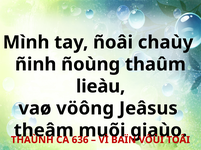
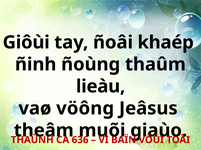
Mình: Mình -> Giôùi
chaùy: chaùy -> khaép
